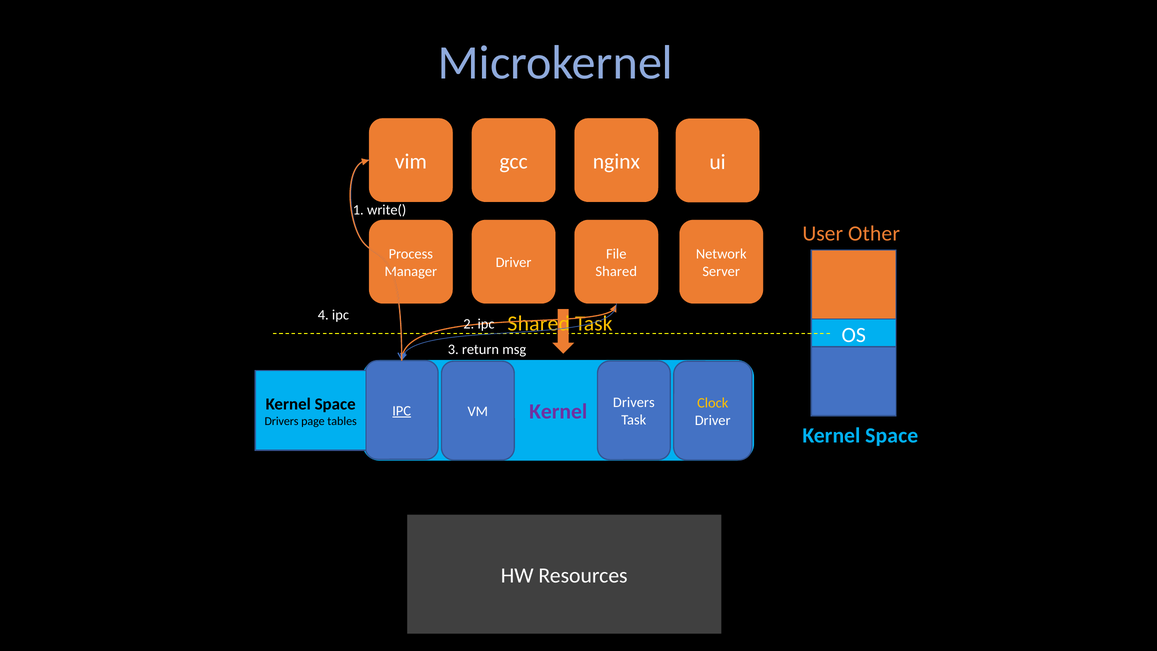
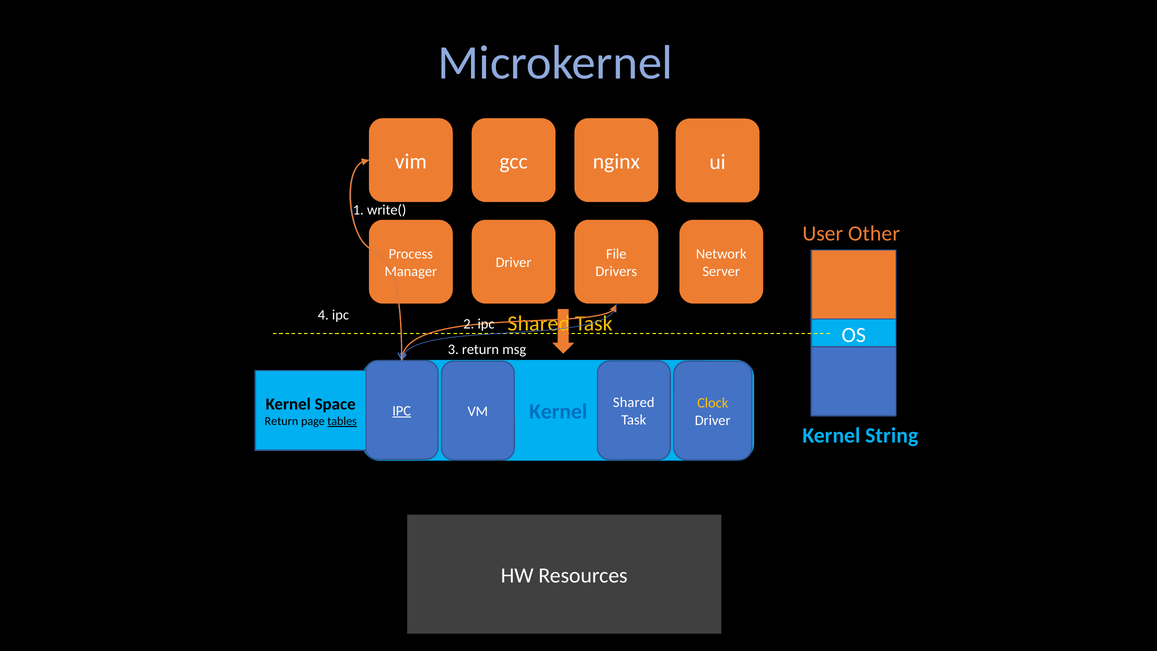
Shared at (616, 271): Shared -> Drivers
Drivers at (634, 403): Drivers -> Shared
Kernel at (558, 412) colour: purple -> blue
Drivers at (282, 421): Drivers -> Return
tables underline: none -> present
Space at (892, 435): Space -> String
